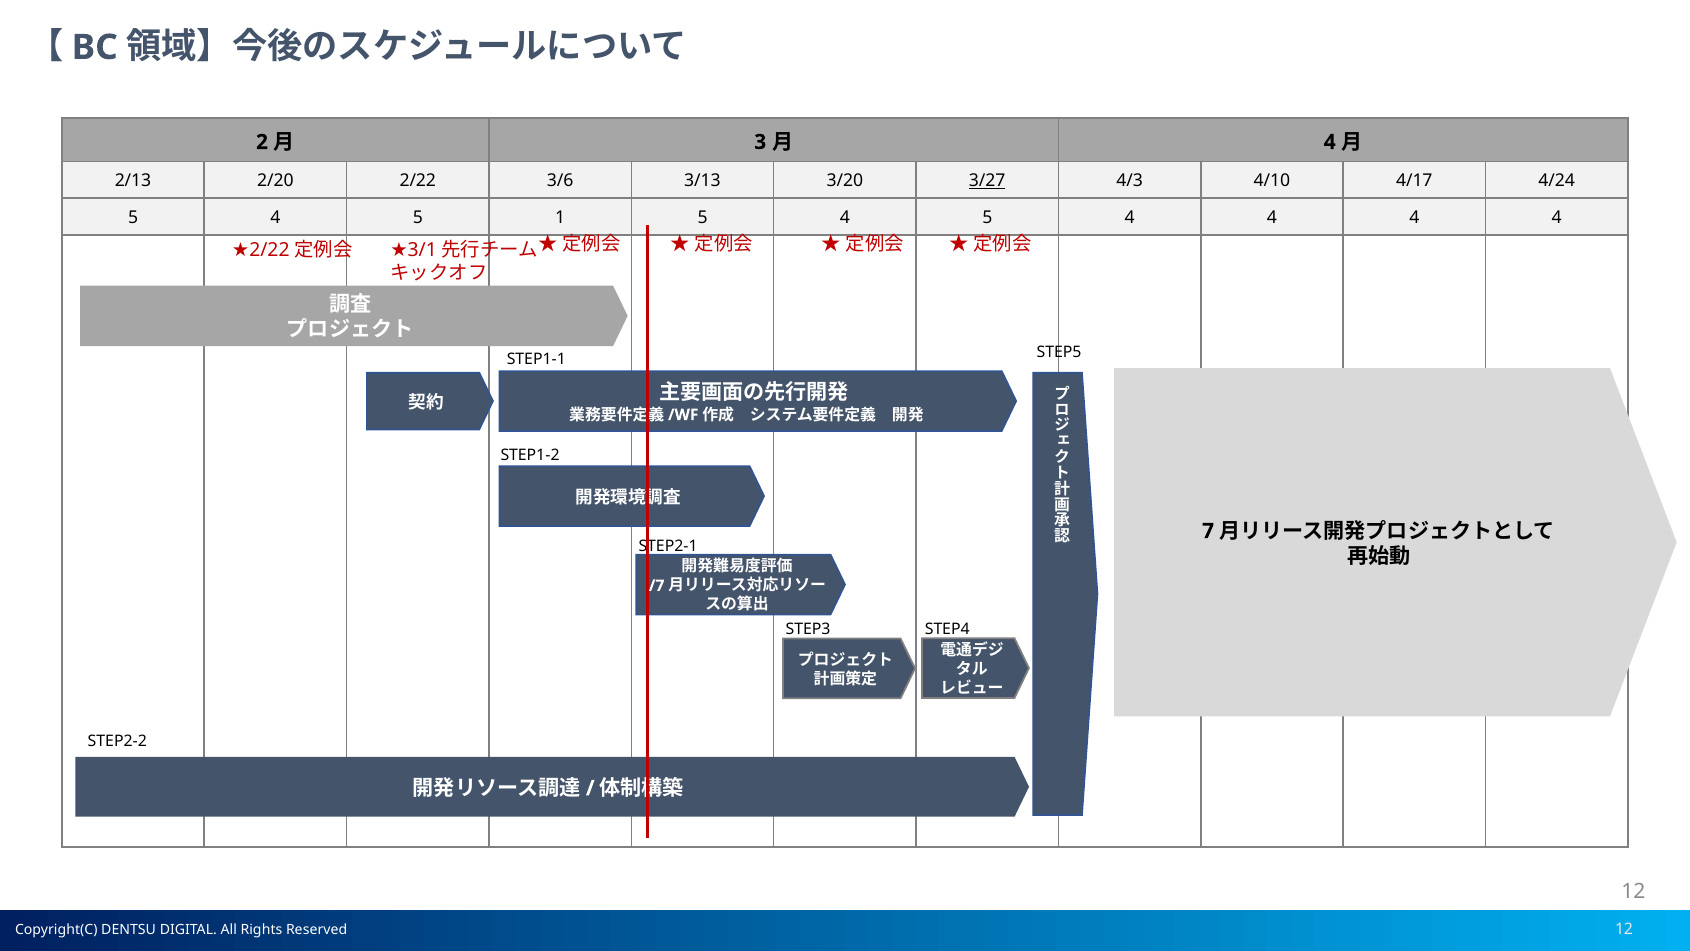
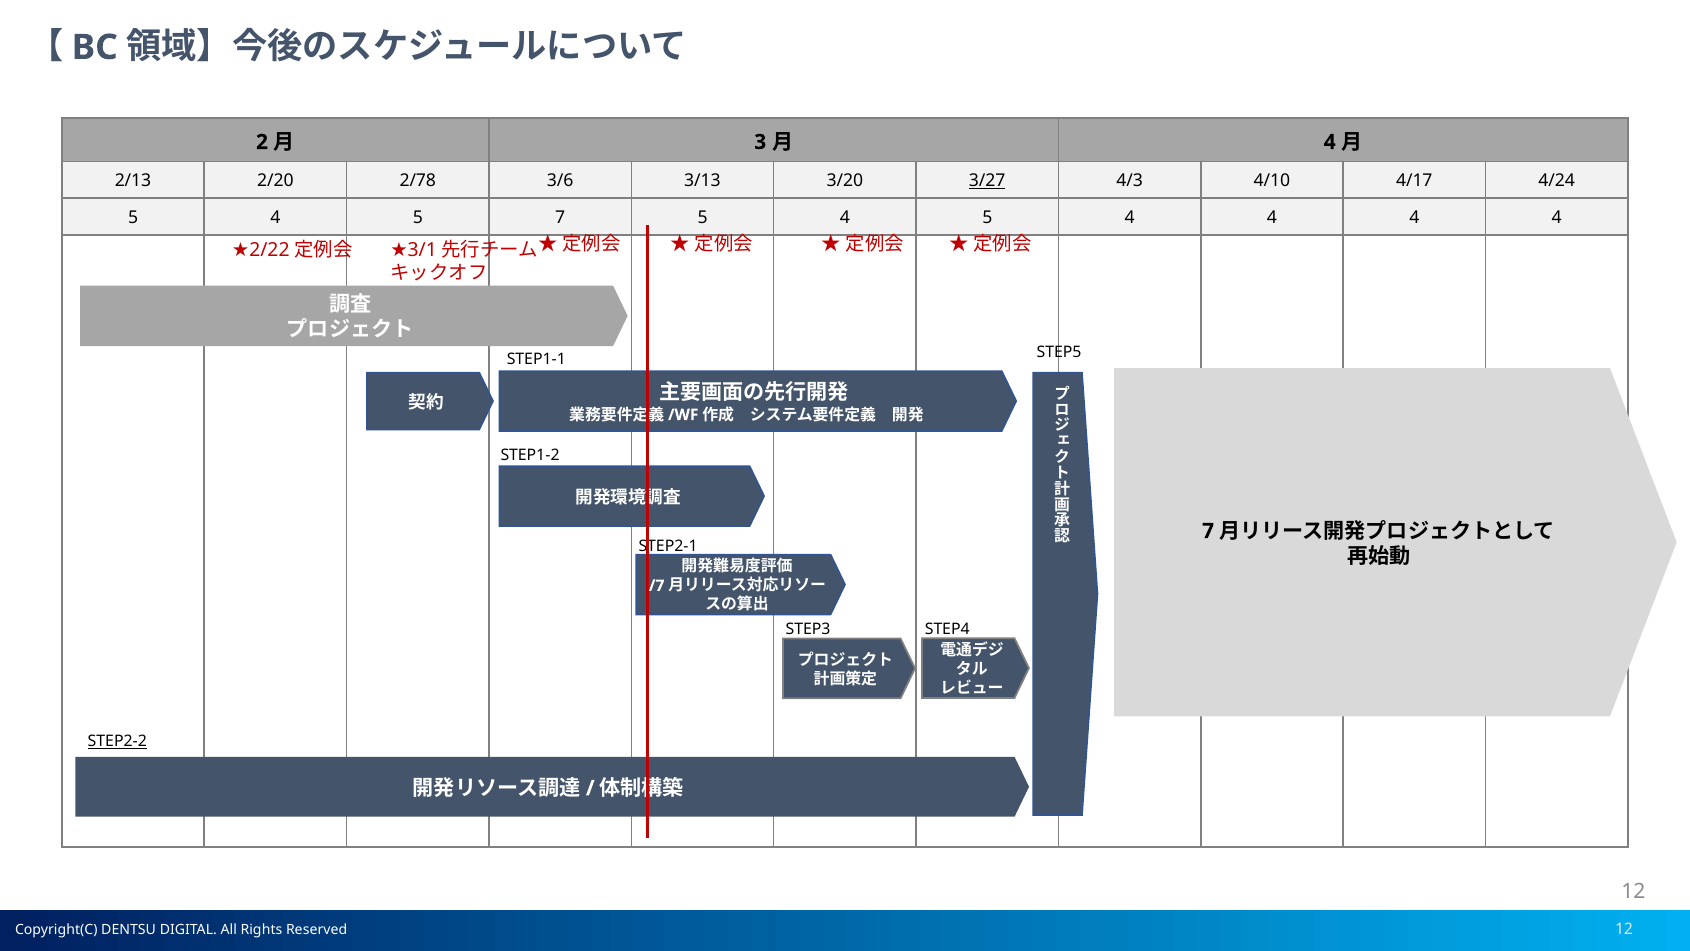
2/22: 2/22 -> 2/78
5 1: 1 -> 7
STEP2-2 underline: none -> present
